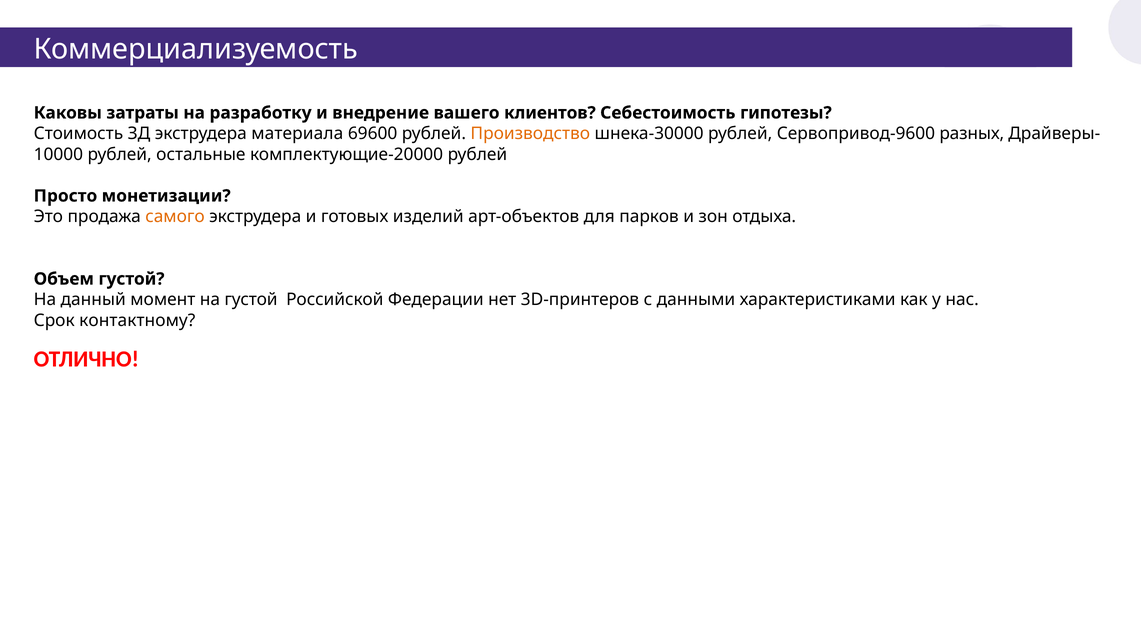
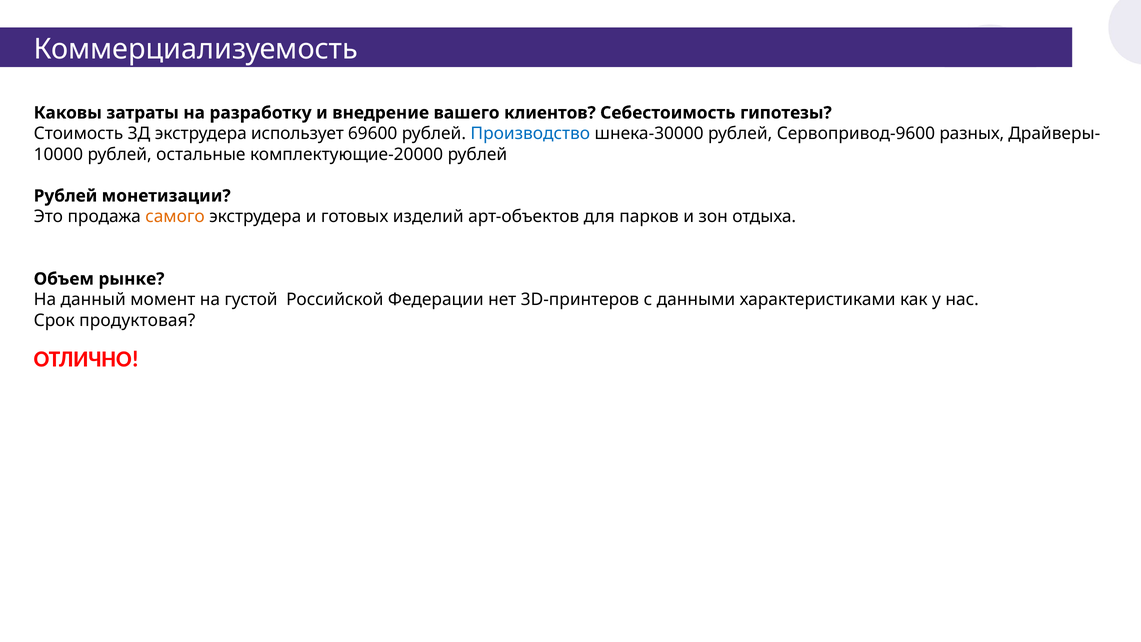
материала: материала -> использует
Производство colour: orange -> blue
Просто at (65, 196): Просто -> Рублей
Объем густой: густой -> рынке
контактному: контактному -> продуктовая
